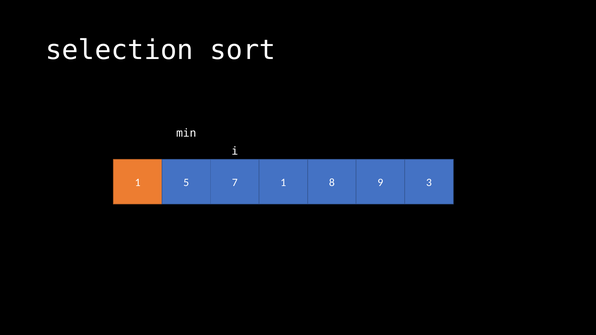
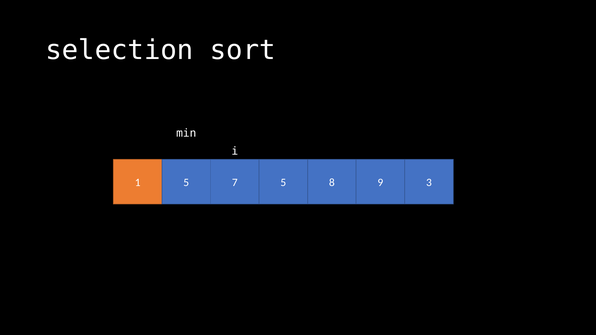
7 1: 1 -> 5
